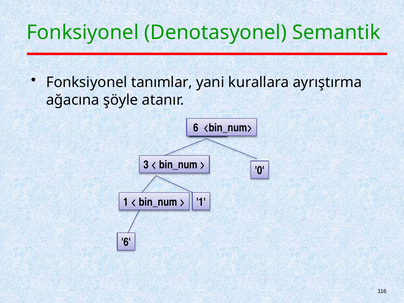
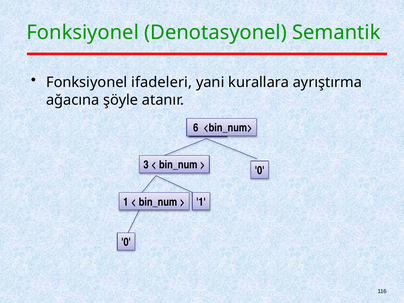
tanımlar: tanımlar -> ifadeleri
6 at (126, 242): 6 -> 0
